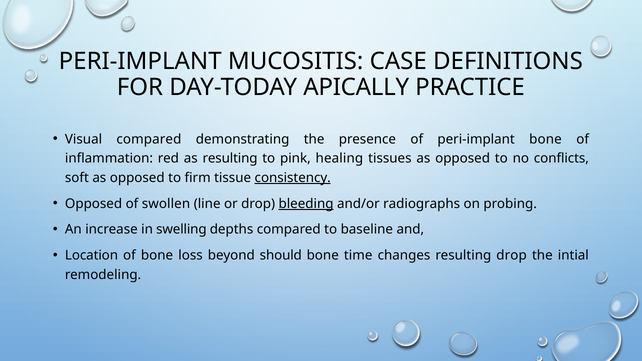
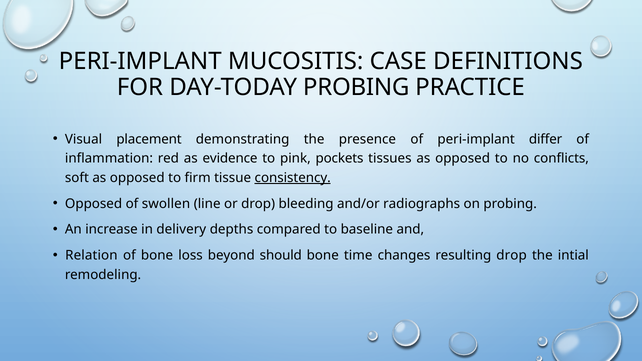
DAY-TODAY APICALLY: APICALLY -> PROBING
Visual compared: compared -> placement
peri-implant bone: bone -> differ
as resulting: resulting -> evidence
healing: healing -> pockets
bleeding underline: present -> none
swelling: swelling -> delivery
Location: Location -> Relation
